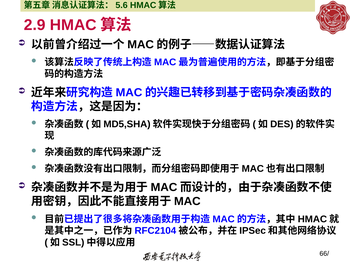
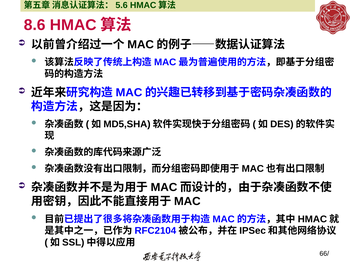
2.9: 2.9 -> 8.6
